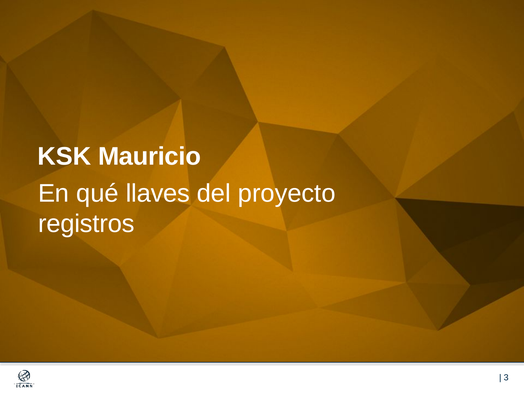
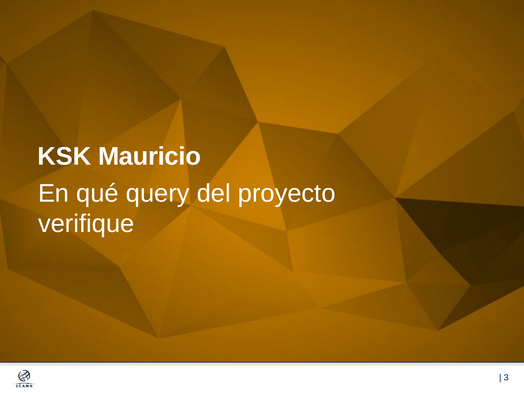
llaves: llaves -> query
registros: registros -> verifique
